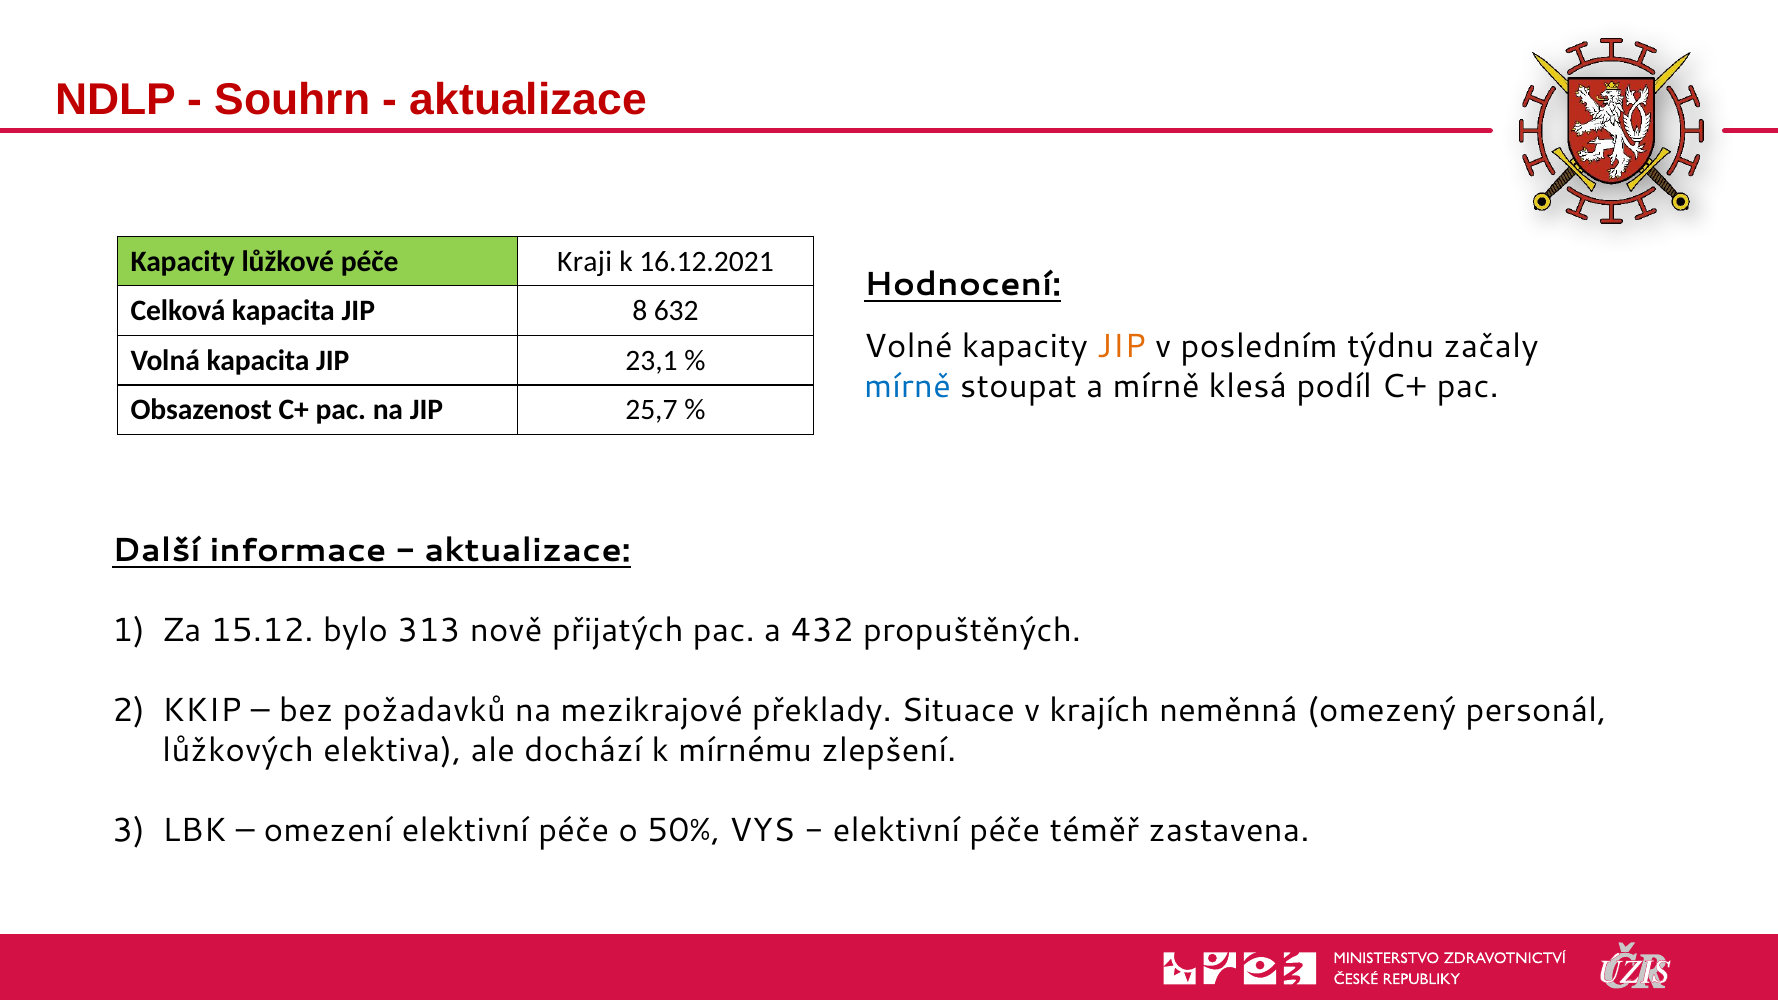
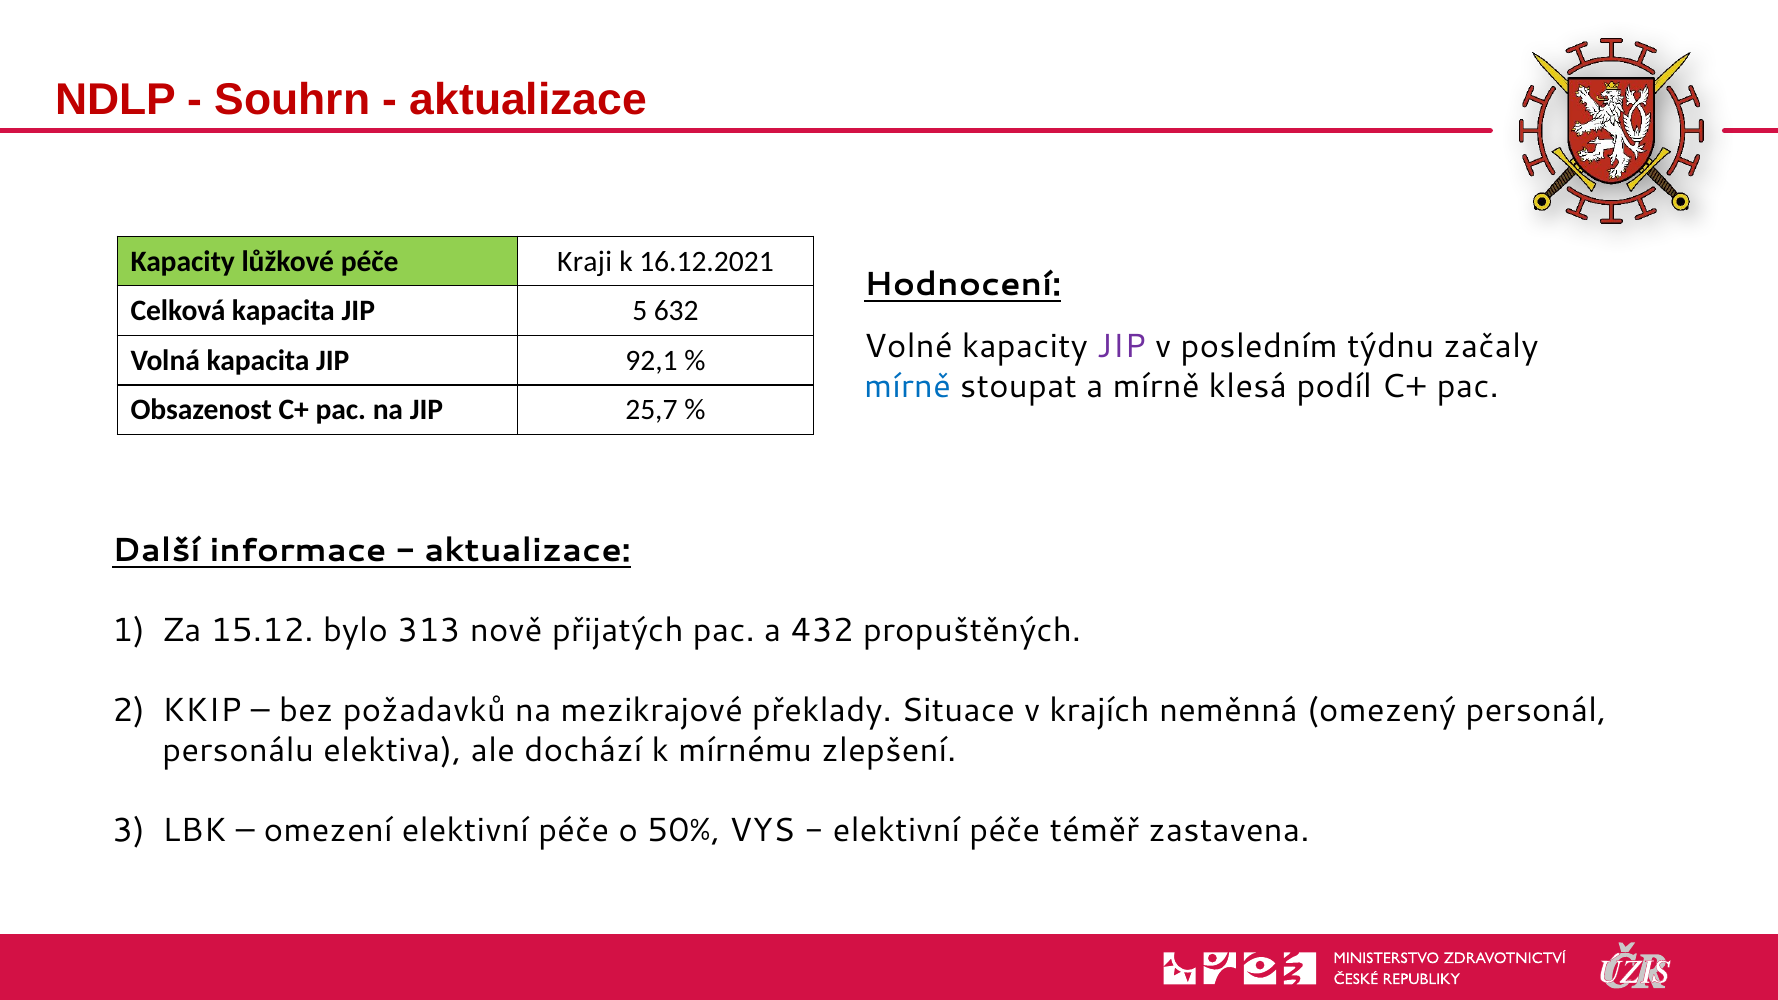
8: 8 -> 5
JIP at (1121, 347) colour: orange -> purple
23,1: 23,1 -> 92,1
lůžkových: lůžkových -> personálu
